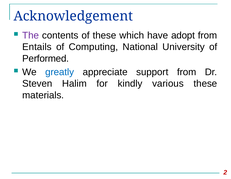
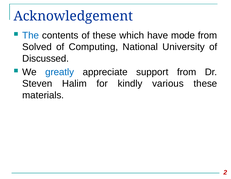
The colour: purple -> blue
adopt: adopt -> mode
Entails: Entails -> Solved
Performed: Performed -> Discussed
